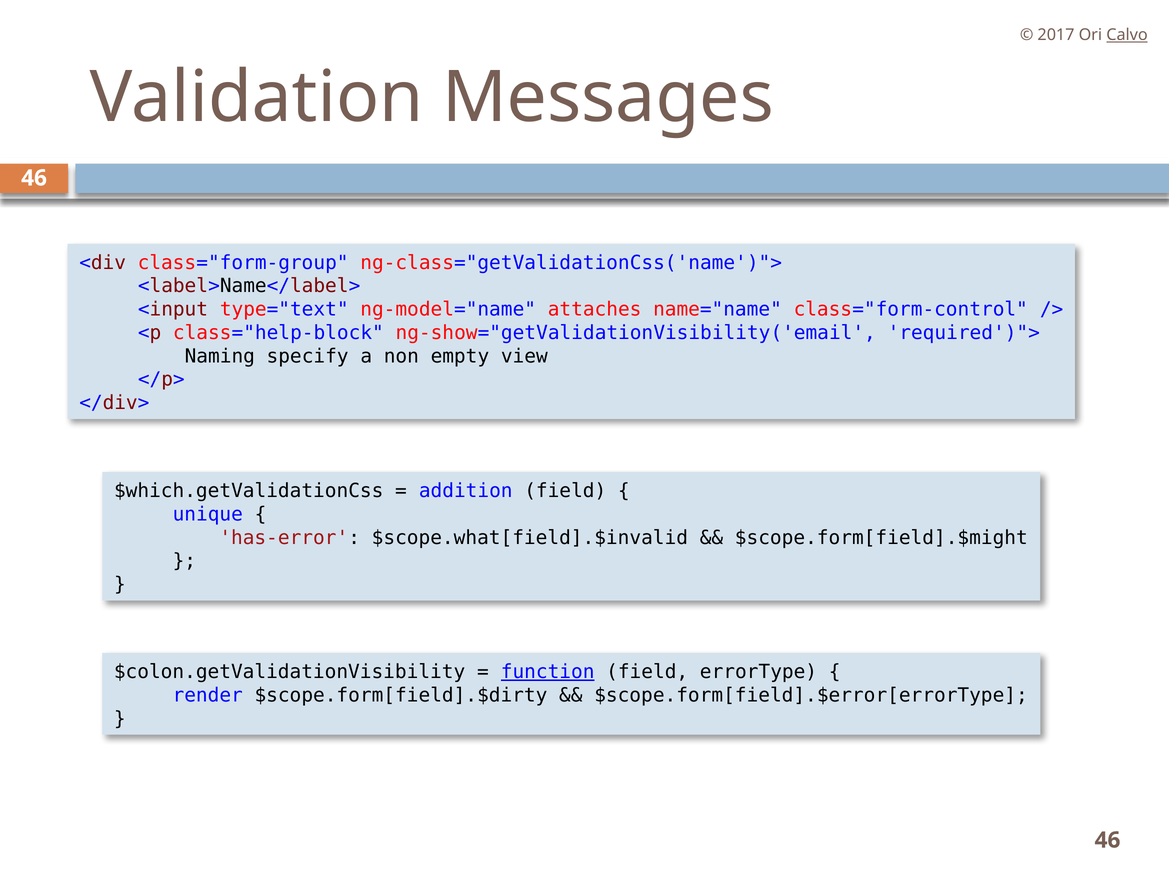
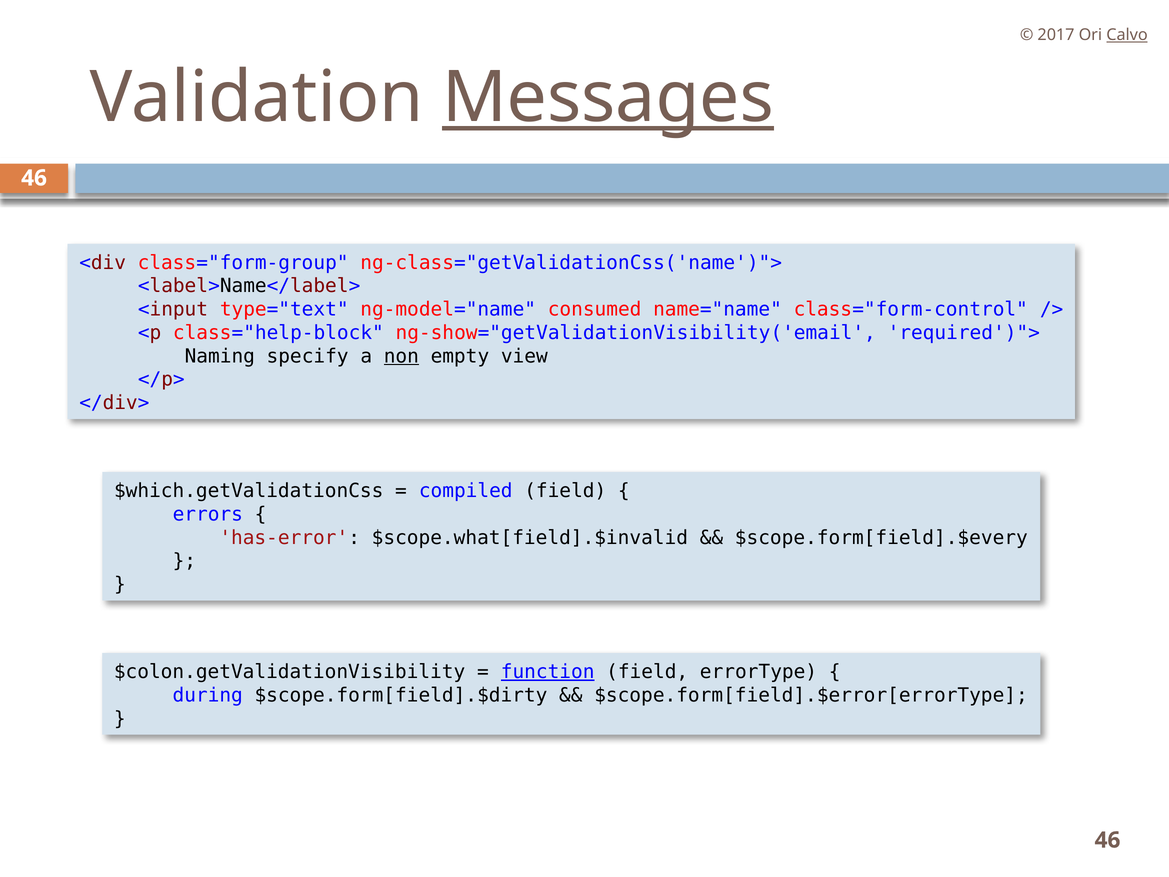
Messages underline: none -> present
attaches: attaches -> consumed
non underline: none -> present
addition: addition -> compiled
unique: unique -> errors
$scope.form[field].$might: $scope.form[field].$might -> $scope.form[field].$every
render: render -> during
